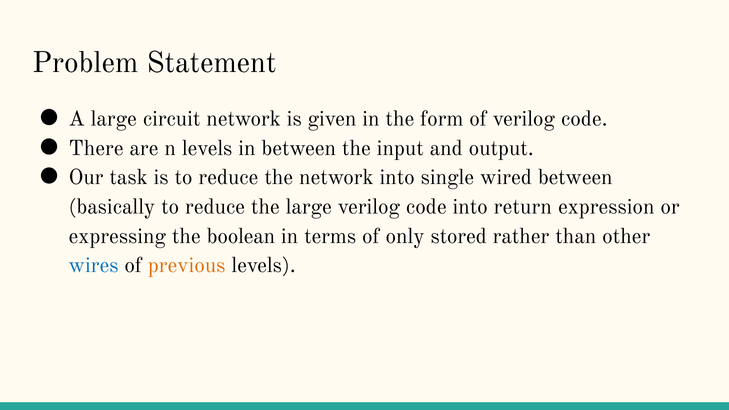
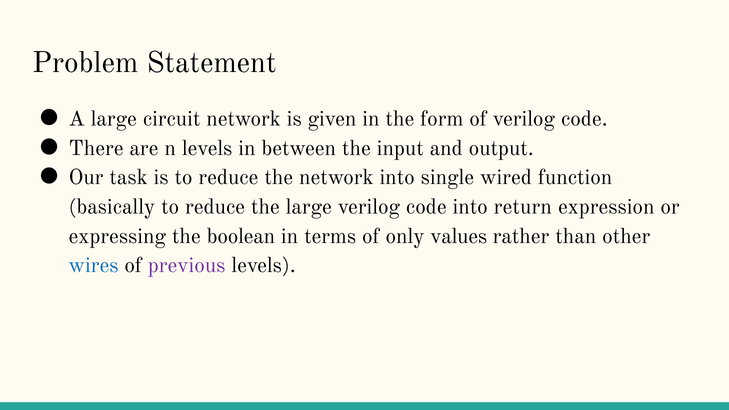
wired between: between -> function
stored: stored -> values
previous colour: orange -> purple
